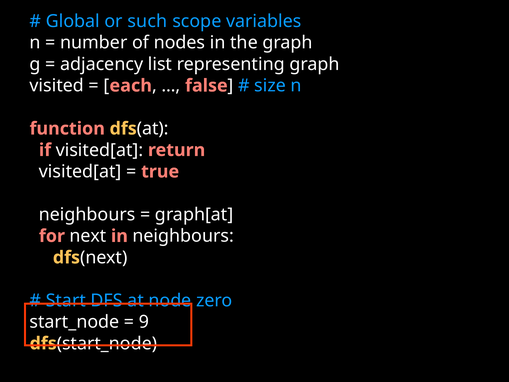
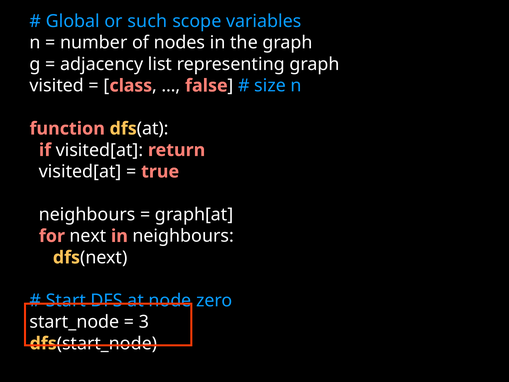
each: each -> class
9: 9 -> 3
